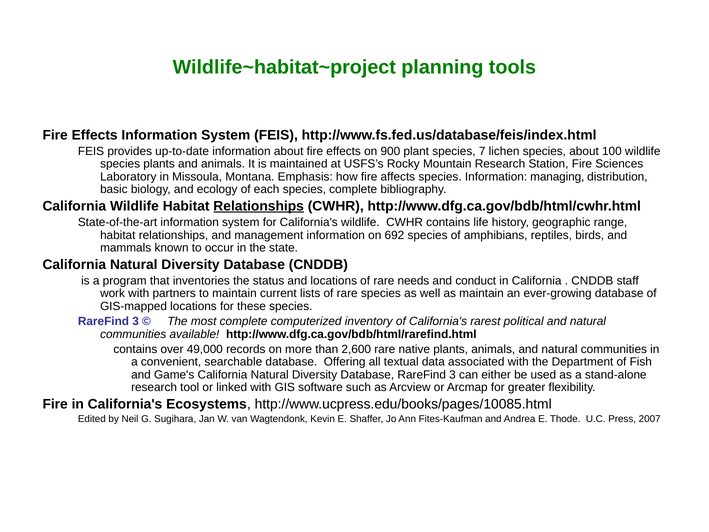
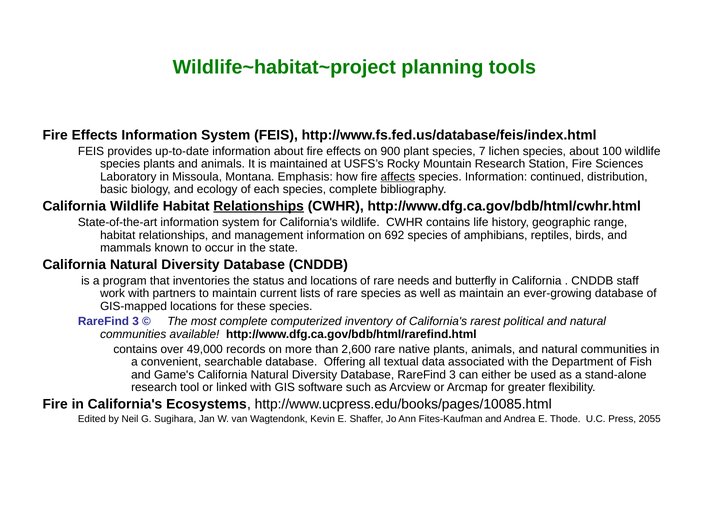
affects underline: none -> present
managing: managing -> continued
conduct: conduct -> butterfly
2007: 2007 -> 2055
